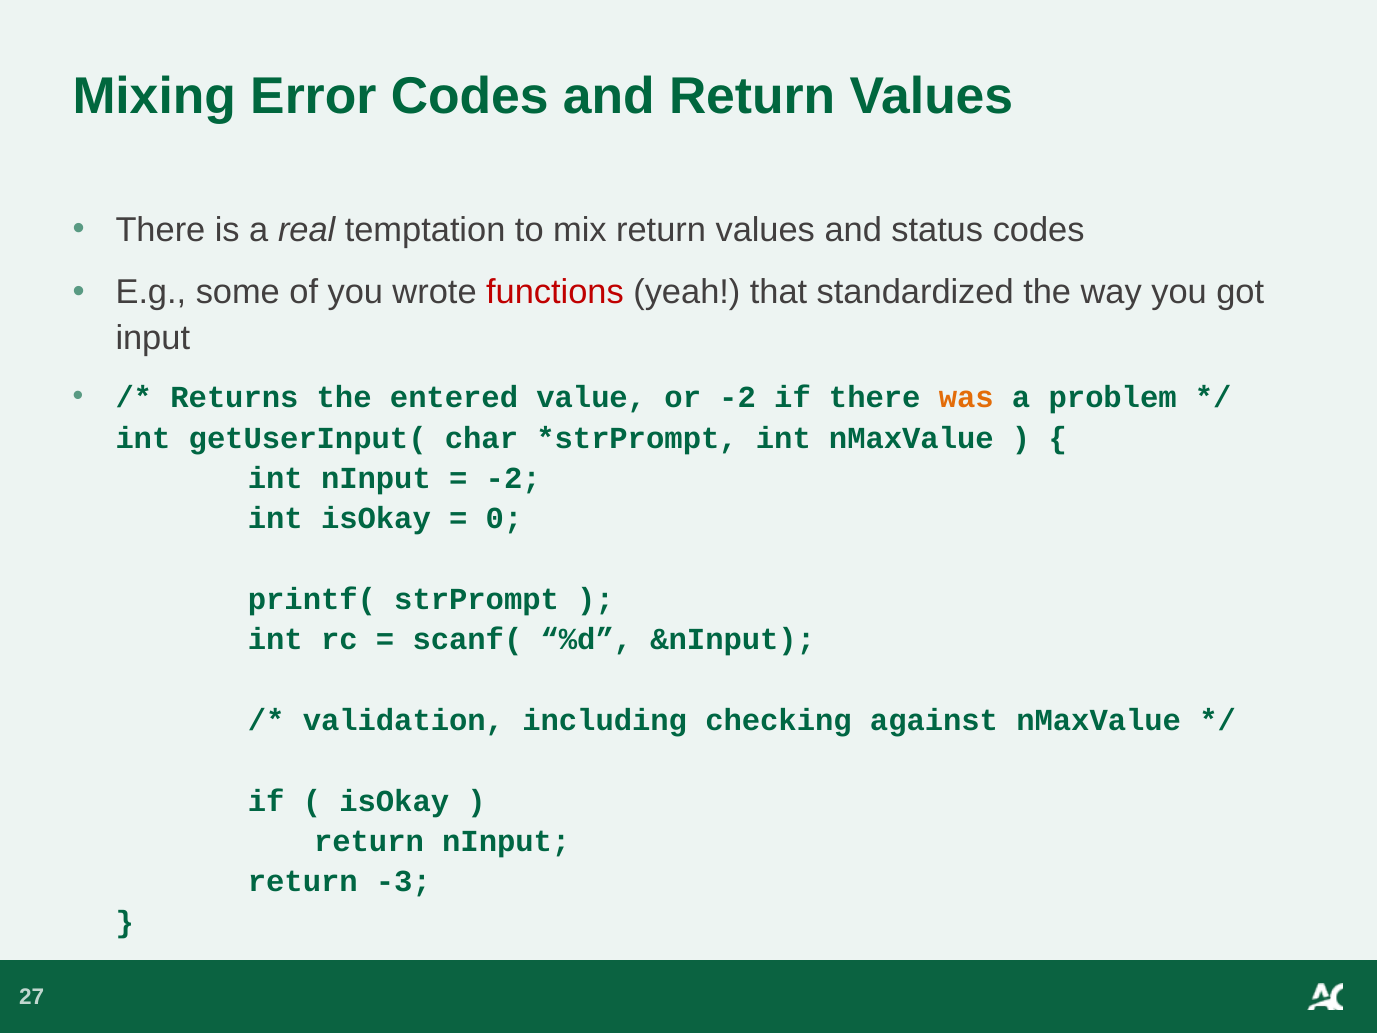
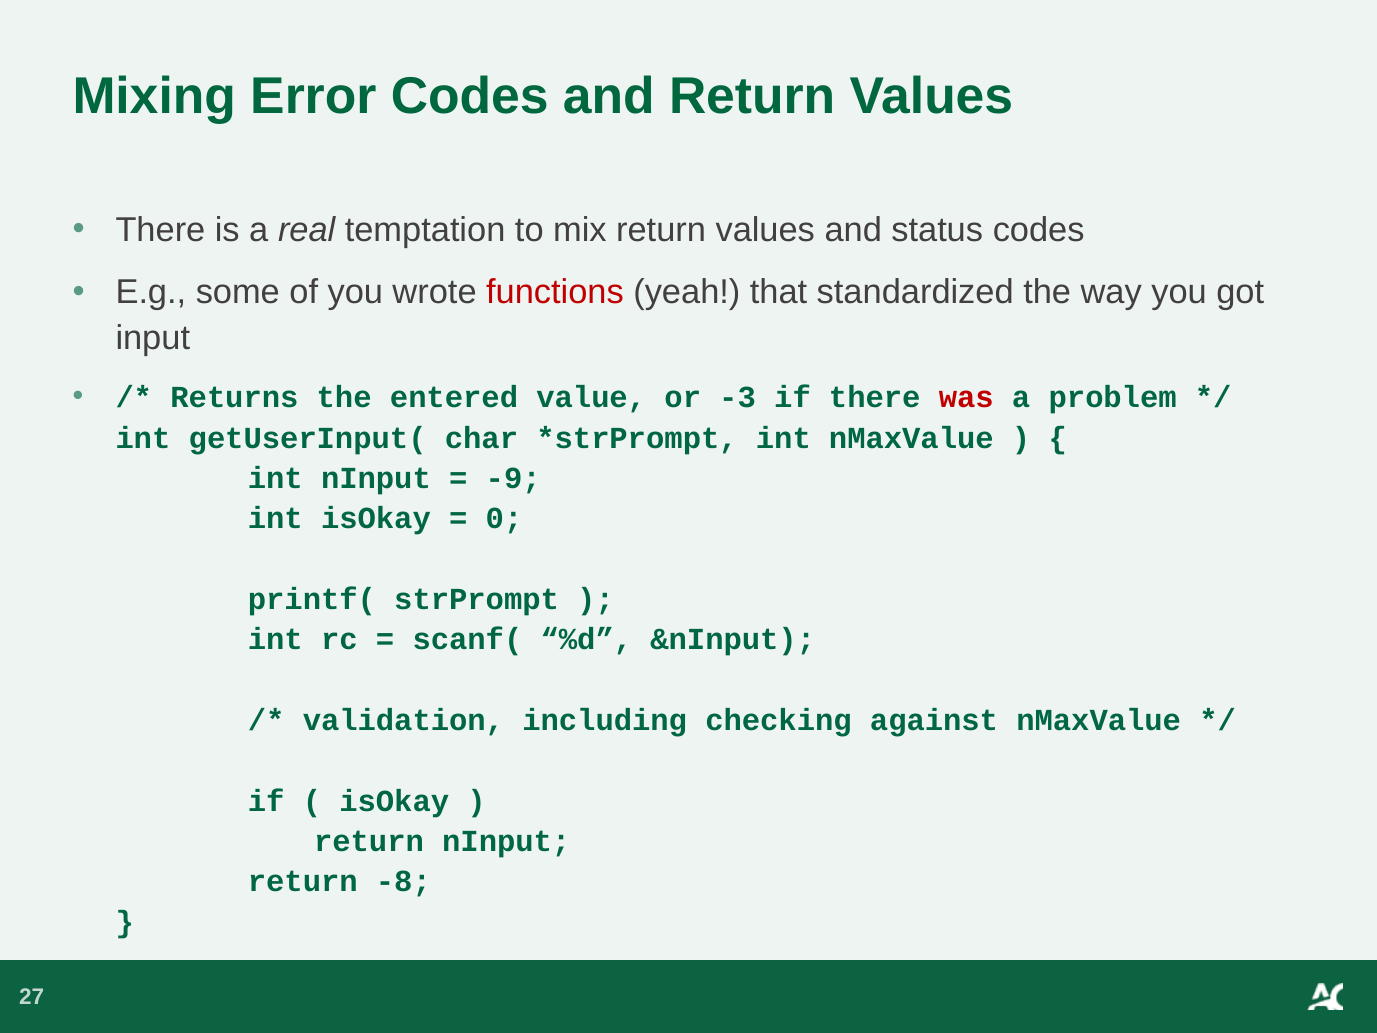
or -2: -2 -> -3
was colour: orange -> red
-2 at (513, 478): -2 -> -9
-3: -3 -> -8
